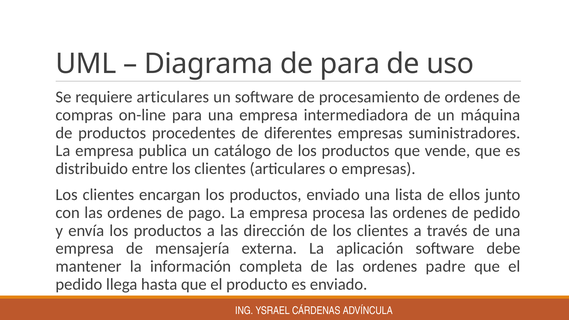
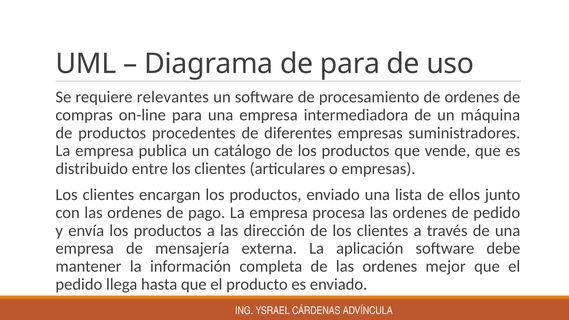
requiere articulares: articulares -> relevantes
padre: padre -> mejor
